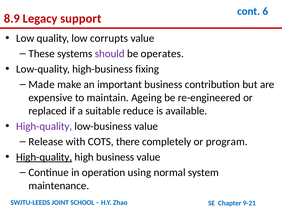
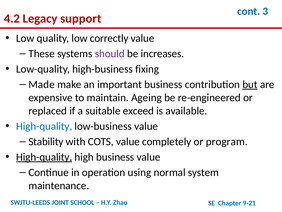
6: 6 -> 3
8.9: 8.9 -> 4.2
corrupts: corrupts -> correctly
operates: operates -> increases
but underline: none -> present
reduce: reduce -> exceed
High-quality at (44, 126) colour: purple -> blue
Release: Release -> Stability
COTS there: there -> value
